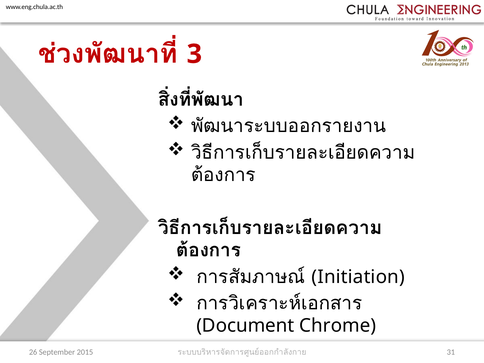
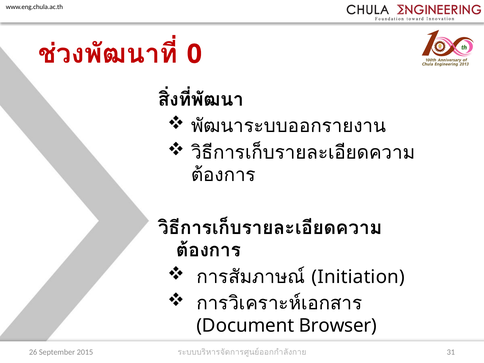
3: 3 -> 0
Chrome: Chrome -> Browser
